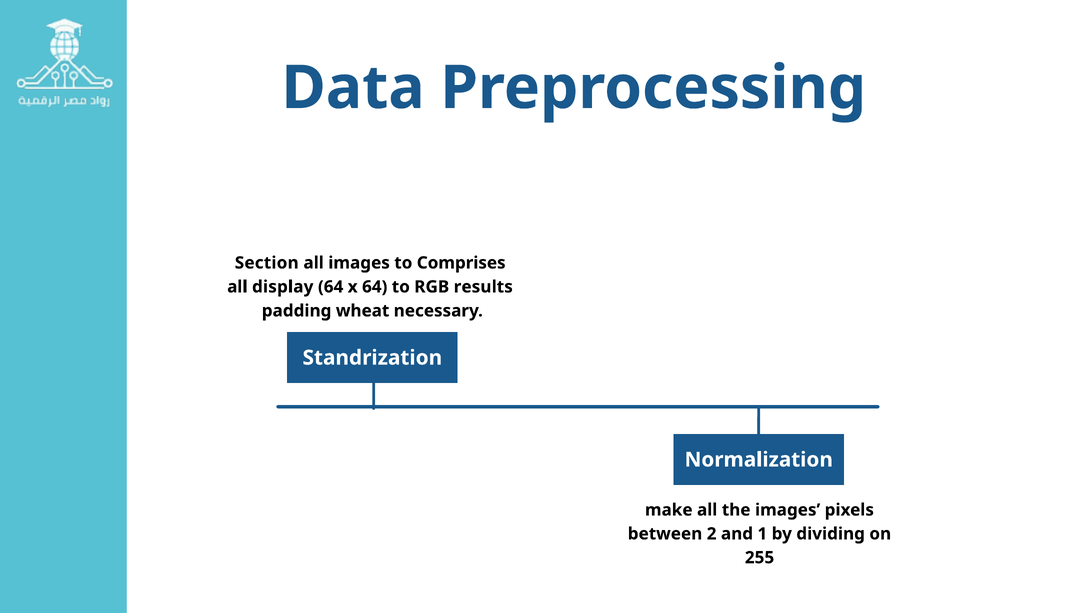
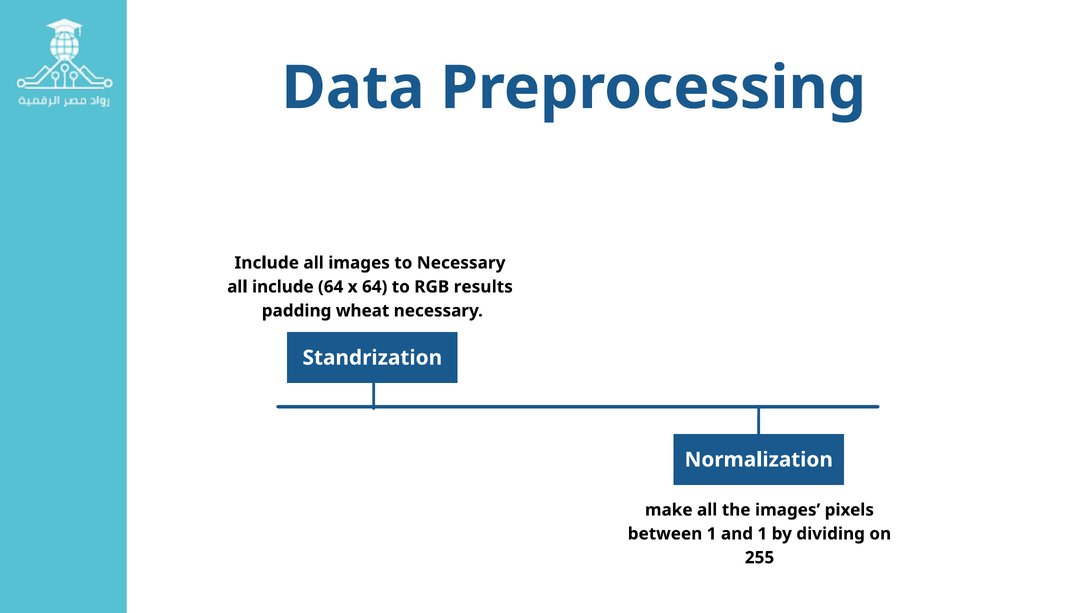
Section at (267, 263): Section -> Include
to Comprises: Comprises -> Necessary
all display: display -> include
between 2: 2 -> 1
